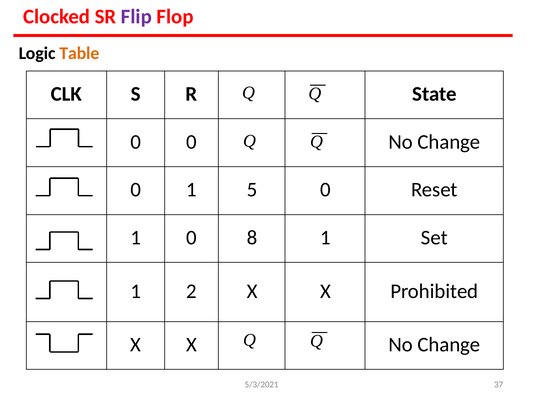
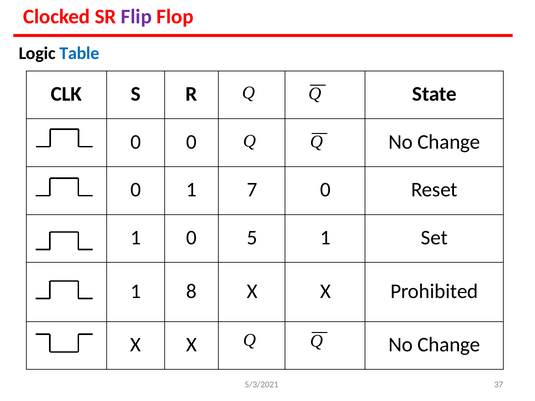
Table colour: orange -> blue
5: 5 -> 7
8: 8 -> 5
2: 2 -> 8
